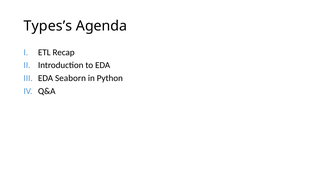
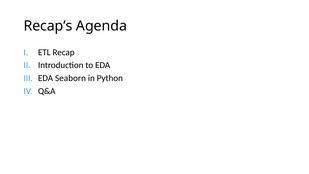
Types’s: Types’s -> Recap’s
